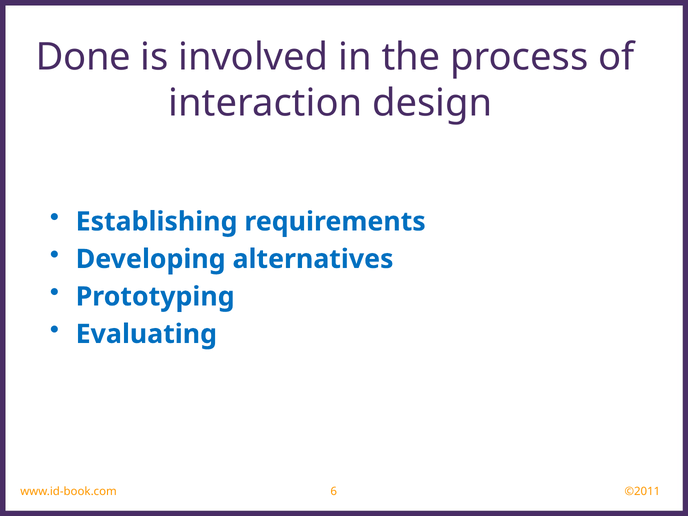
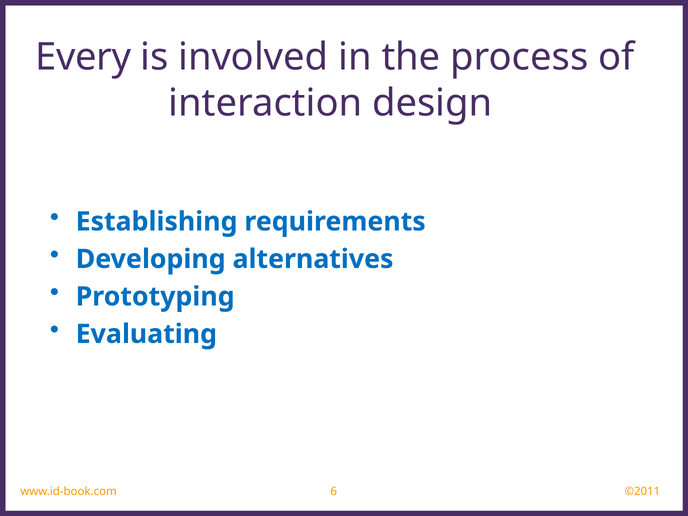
Done: Done -> Every
